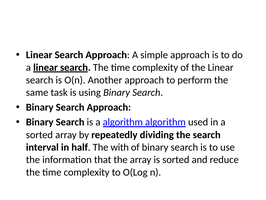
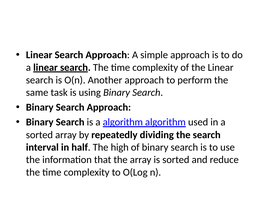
with: with -> high
